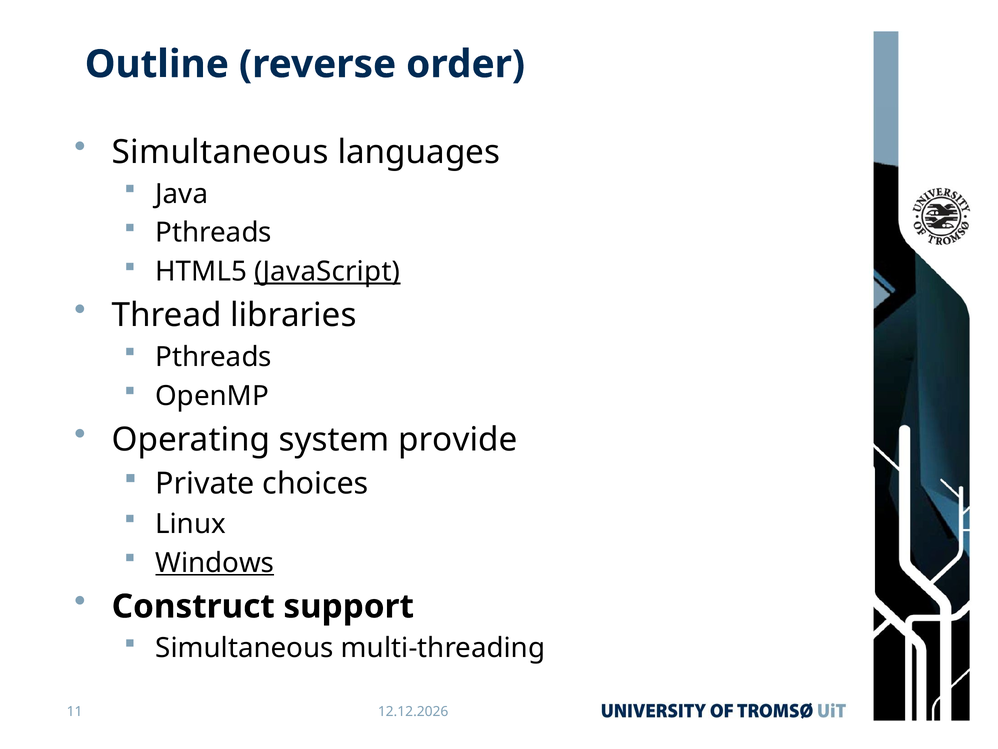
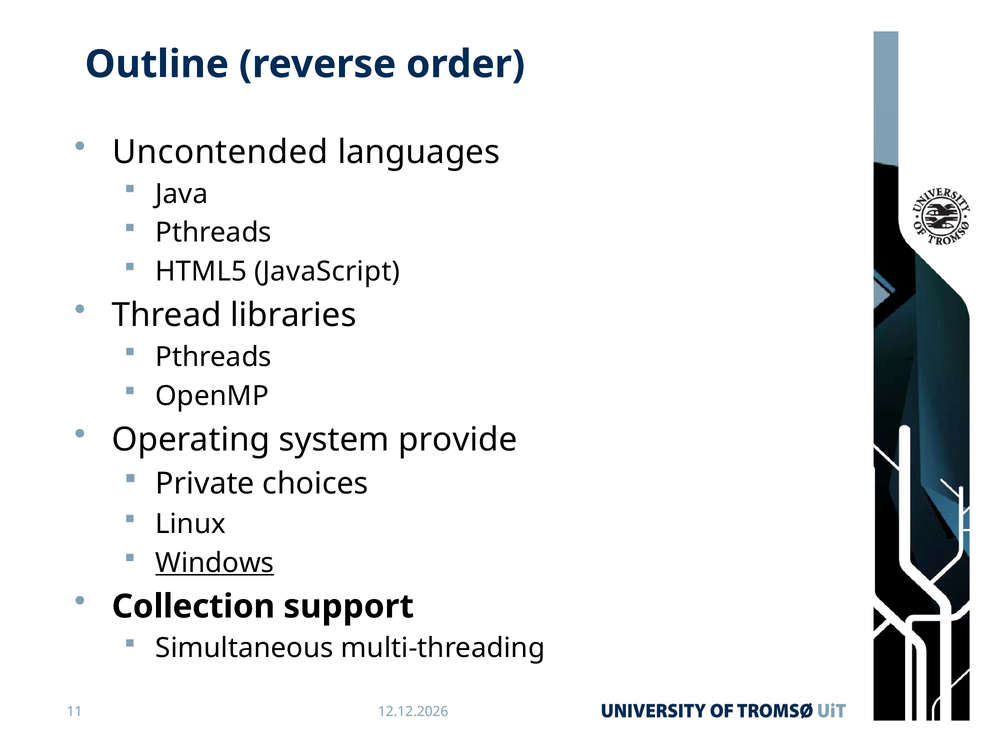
Simultaneous at (220, 152): Simultaneous -> Uncontended
JavaScript underline: present -> none
Construct: Construct -> Collection
